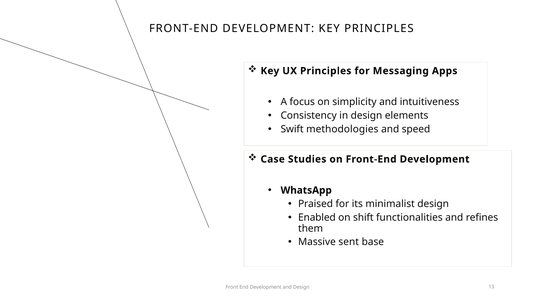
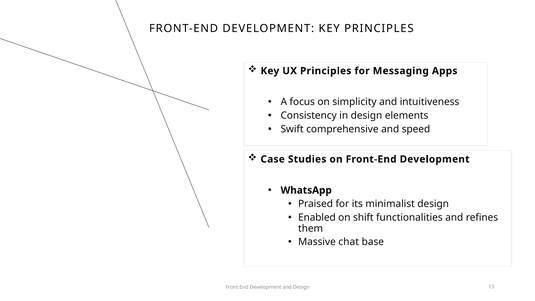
methodologies: methodologies -> comprehensive
sent: sent -> chat
